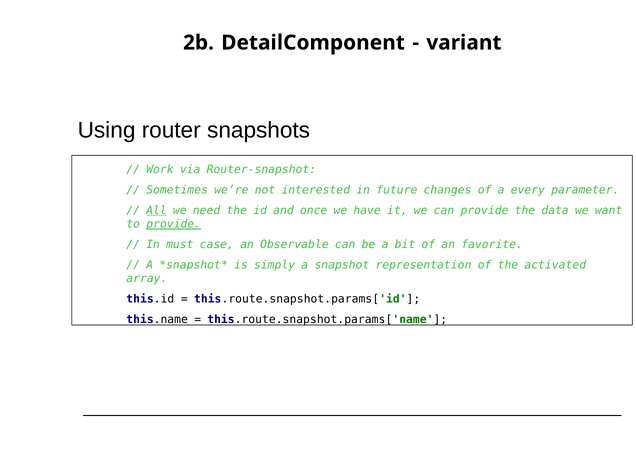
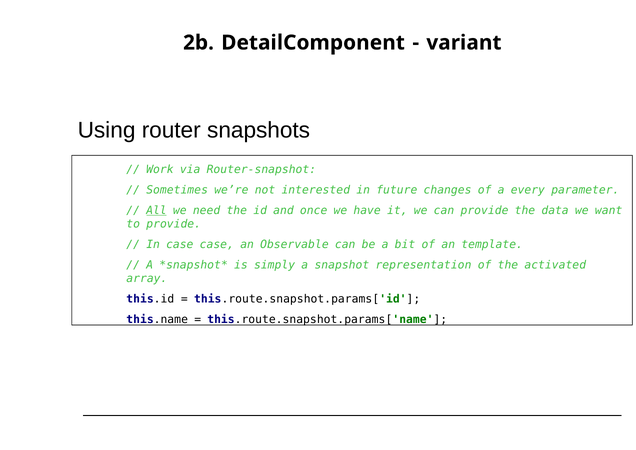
provide at (174, 224) underline: present -> none
In must: must -> case
favorite: favorite -> template
